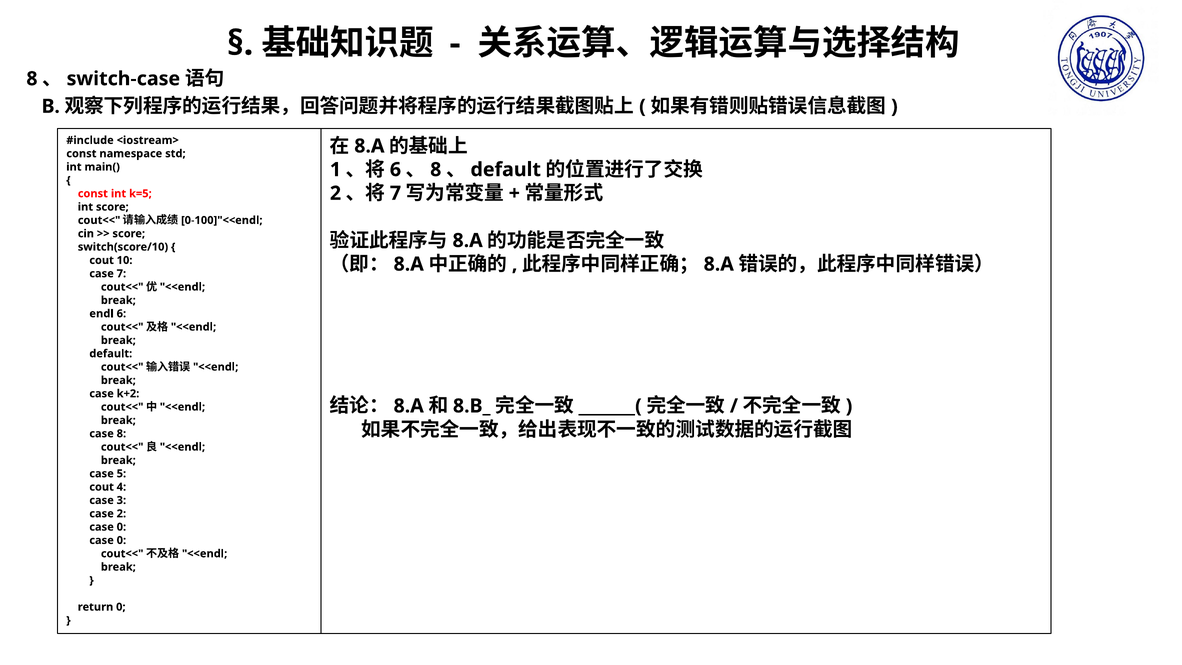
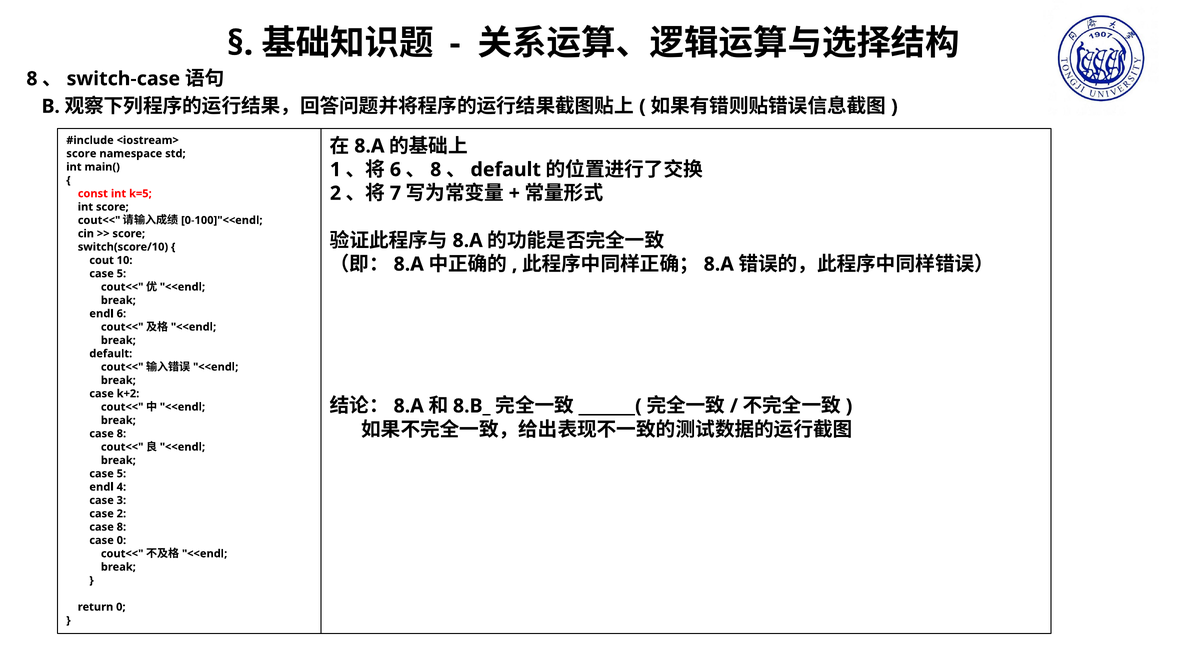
const at (81, 154): const -> score
7 at (121, 274): 7 -> 5
cout at (102, 487): cout -> endl
0 at (121, 527): 0 -> 8
